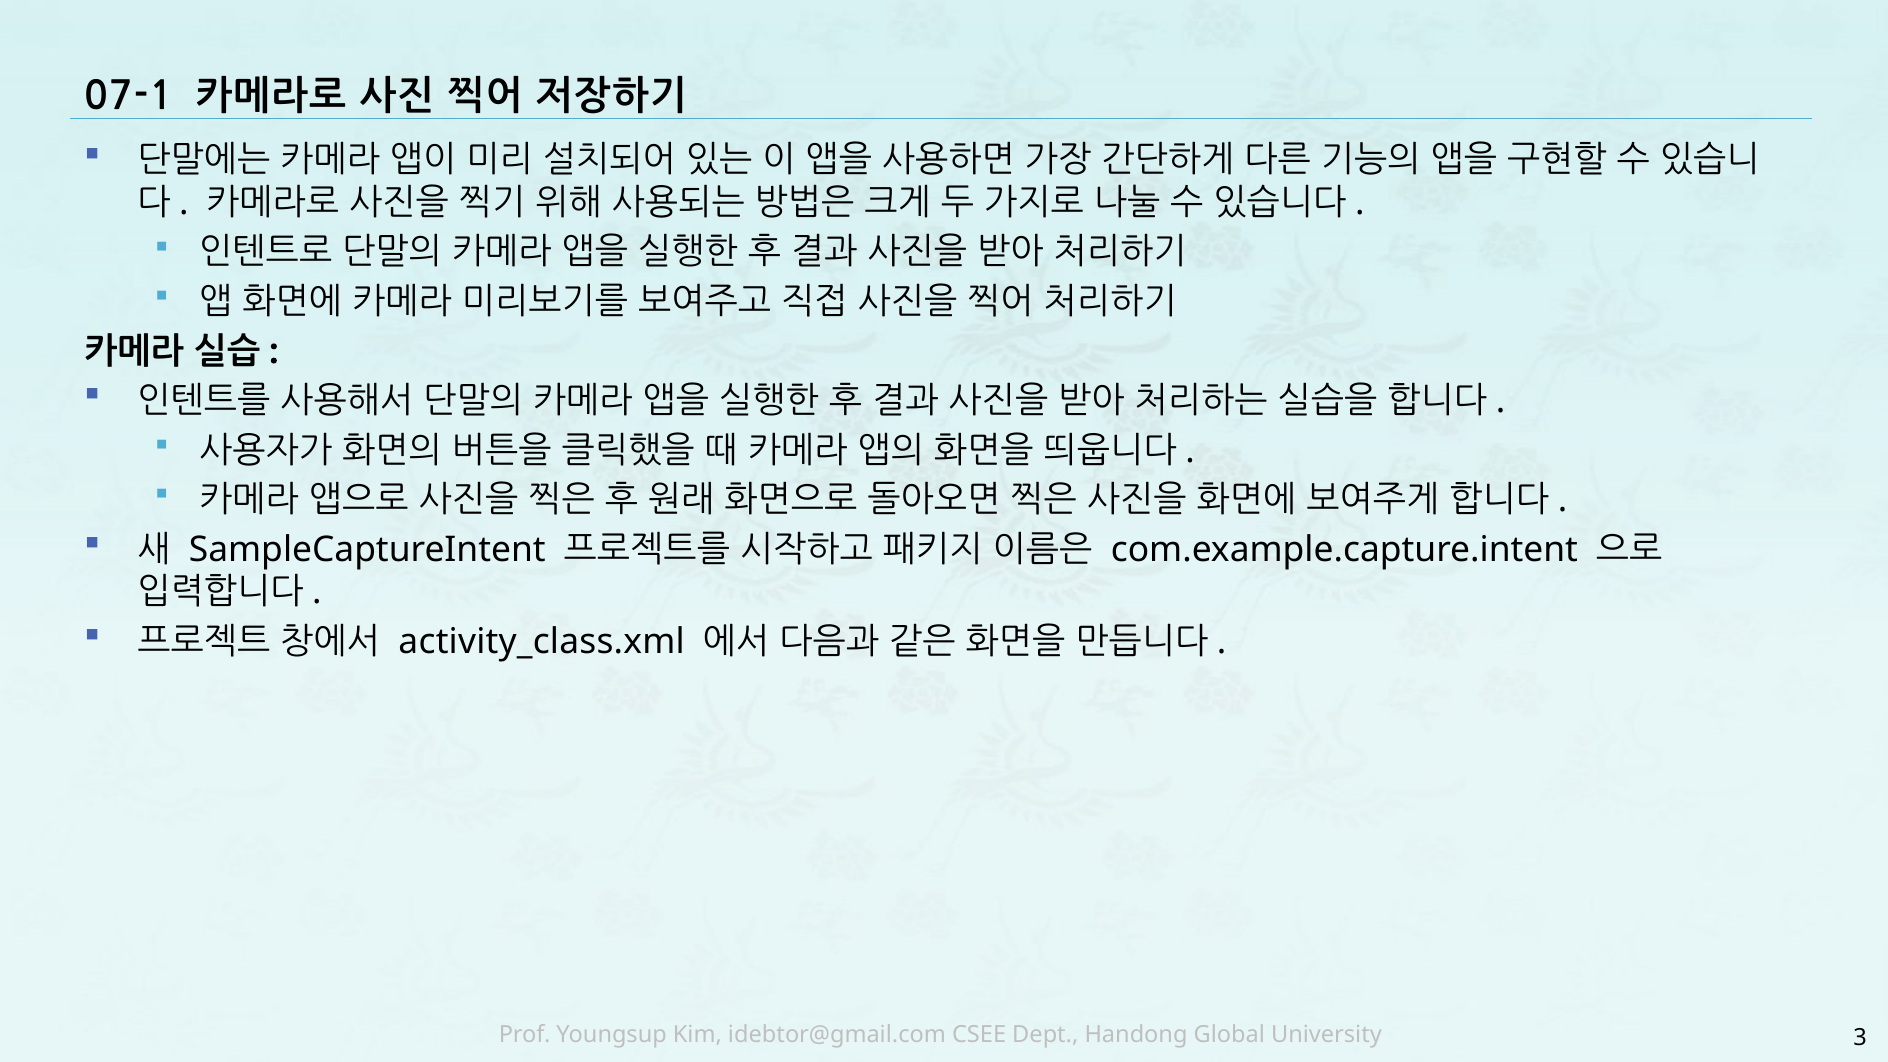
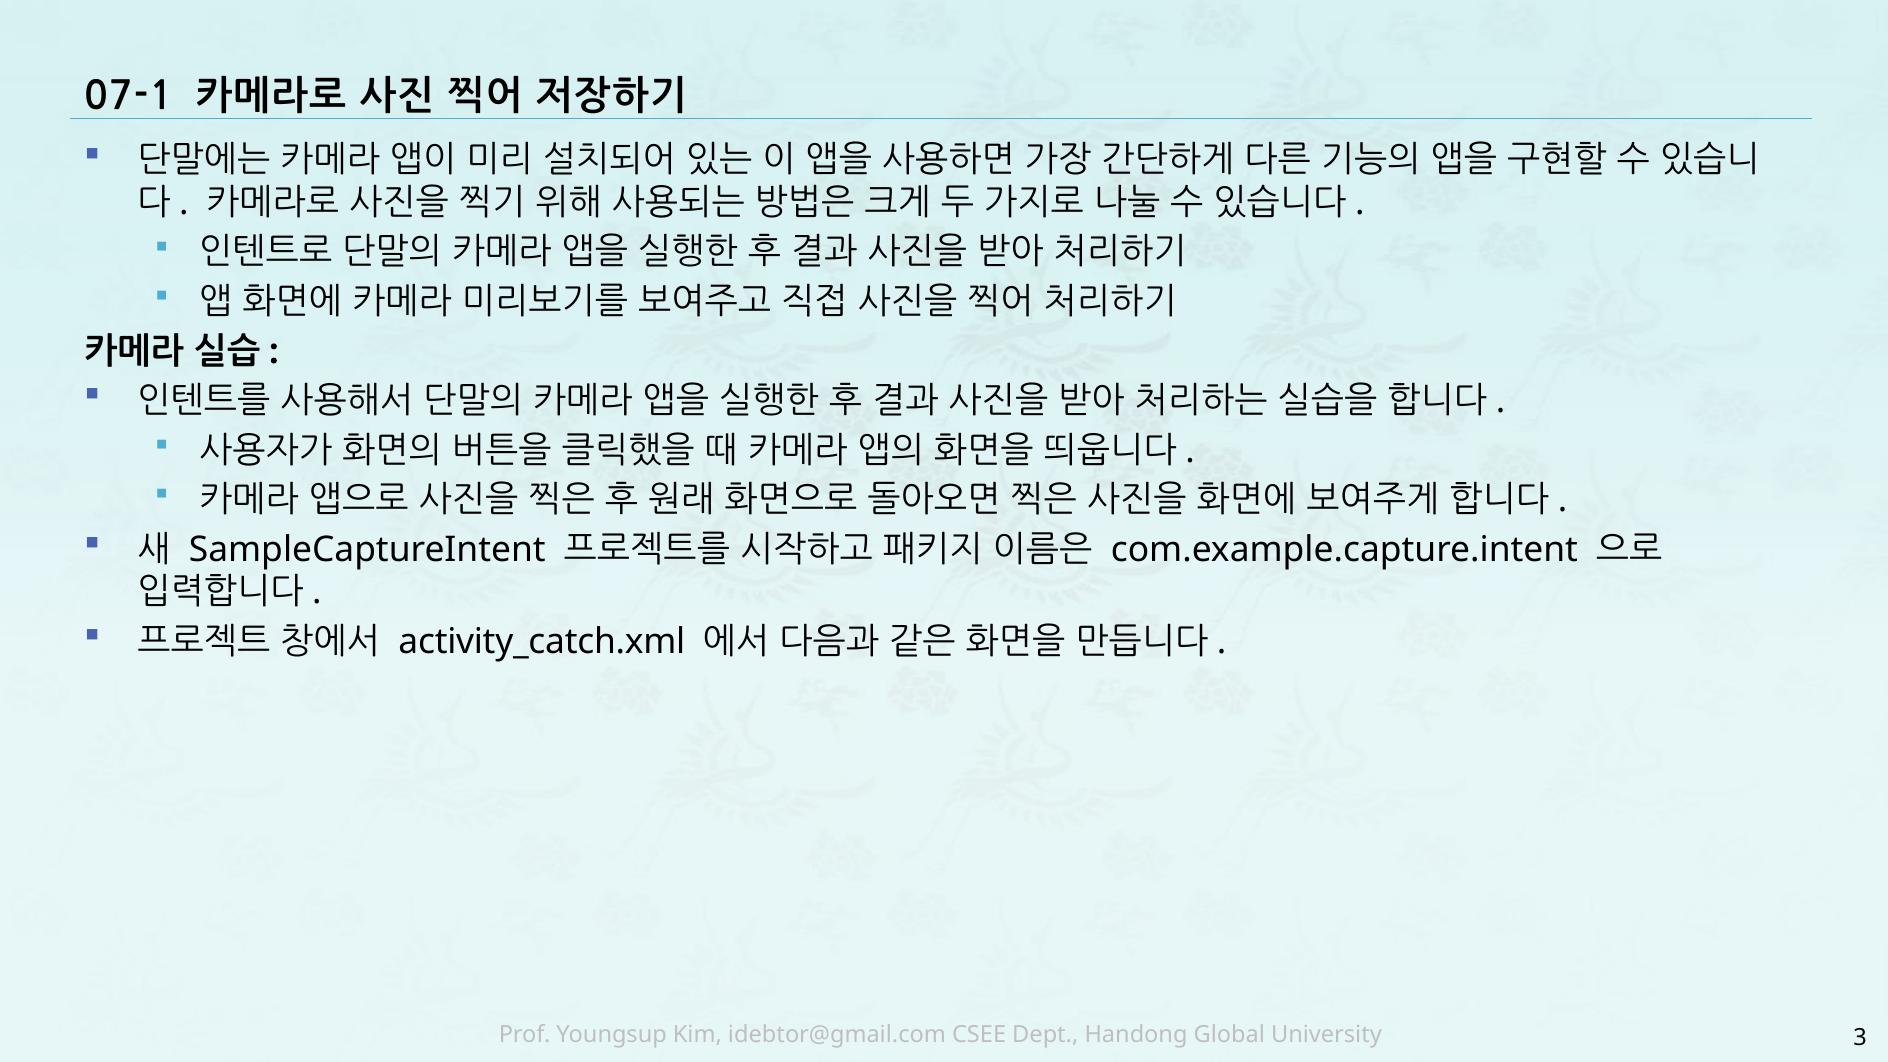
activity_class.xml: activity_class.xml -> activity_catch.xml
